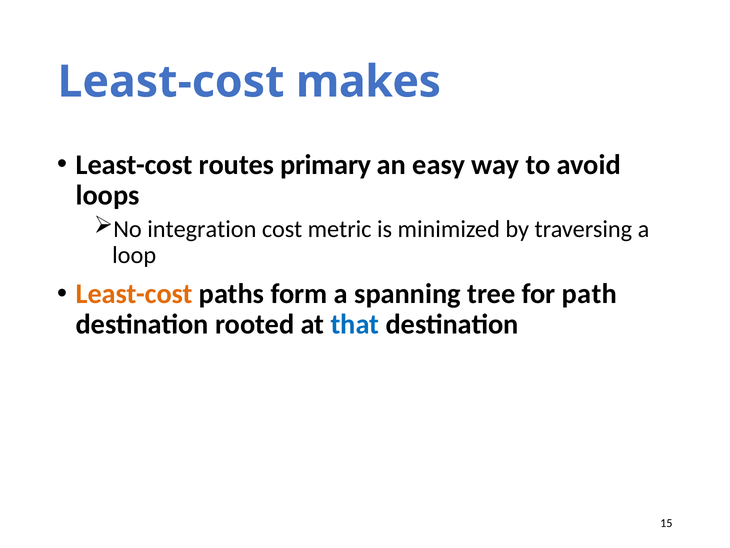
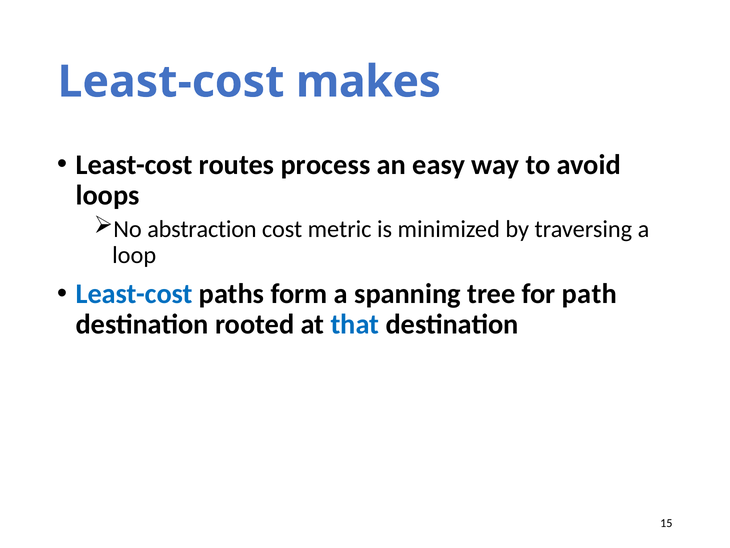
primary: primary -> process
integration: integration -> abstraction
Least-cost at (134, 294) colour: orange -> blue
